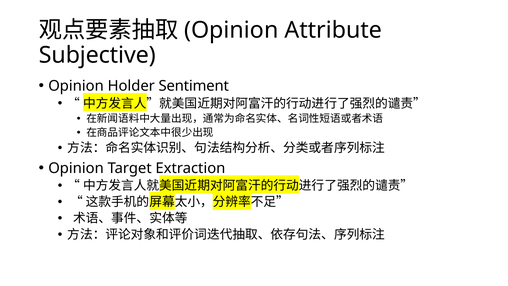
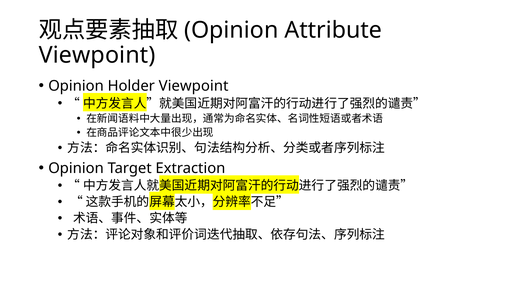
Subjective at (97, 55): Subjective -> Viewpoint
Sentiment at (194, 86): Sentiment -> Viewpoint
